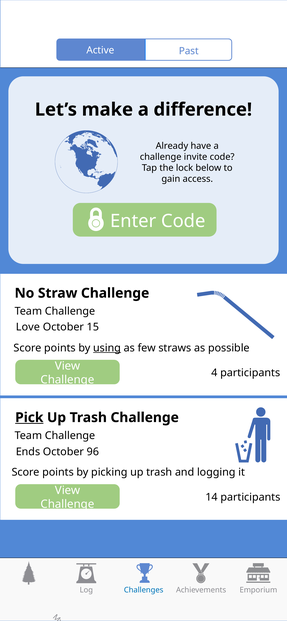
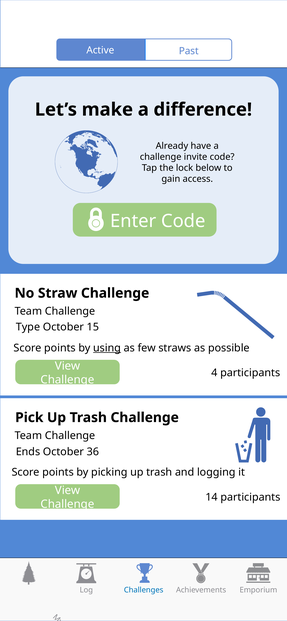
Love: Love -> Type
Pick underline: present -> none
96: 96 -> 36
